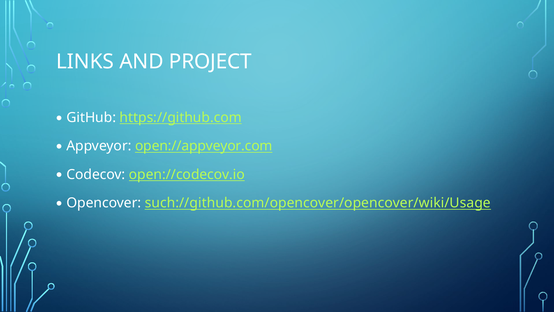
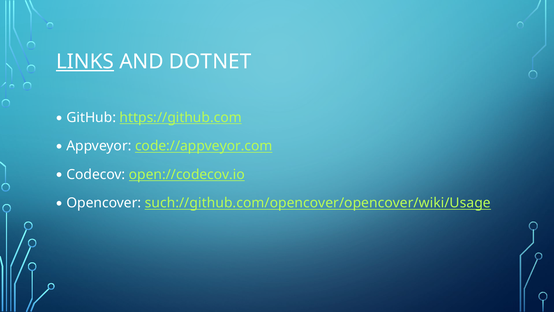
LINKS underline: none -> present
PROJECT: PROJECT -> DOTNET
open://appveyor.com: open://appveyor.com -> code://appveyor.com
